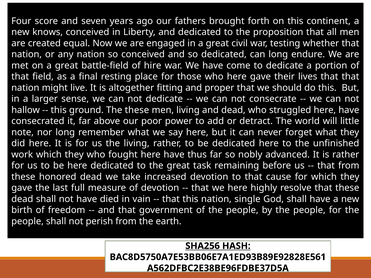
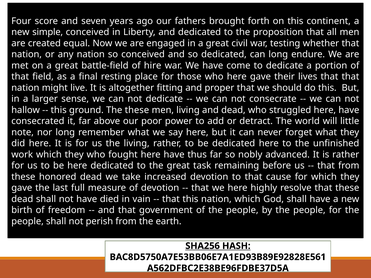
knows: knows -> simple
nation single: single -> which
